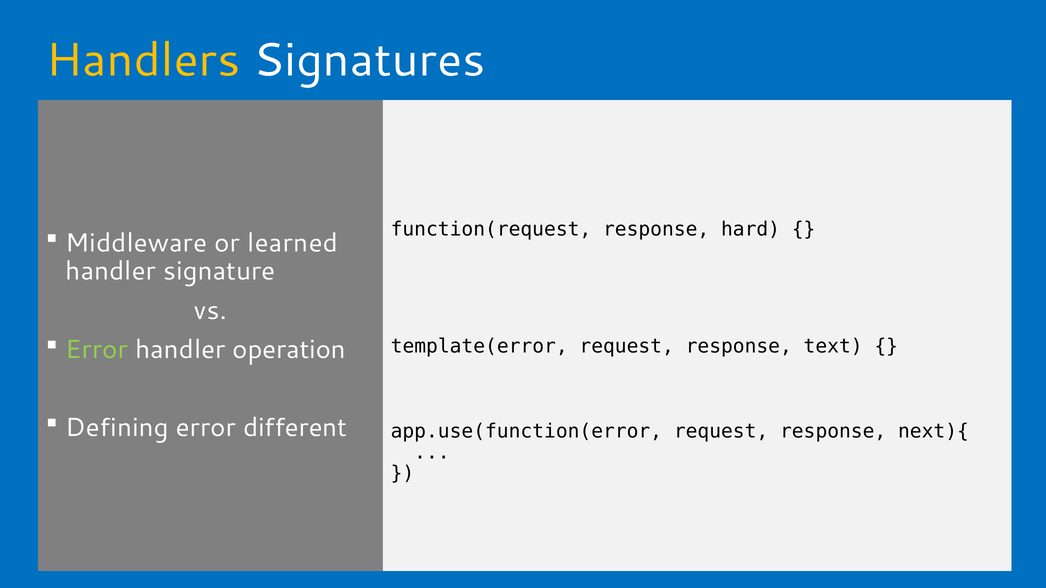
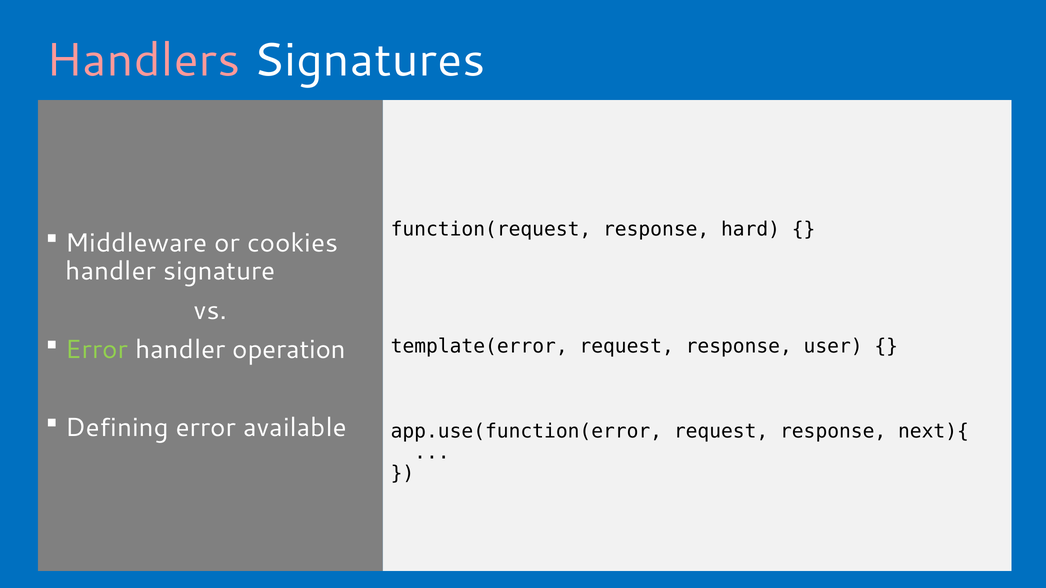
Handlers colour: yellow -> pink
learned: learned -> cookies
text: text -> user
different: different -> available
